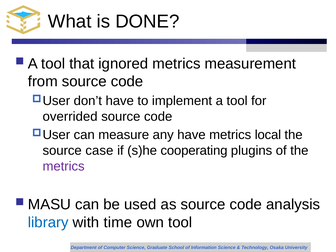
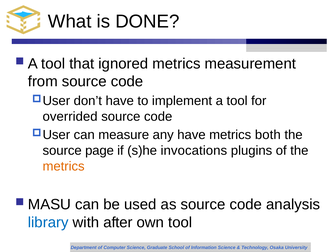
local: local -> both
case: case -> page
cooperating: cooperating -> invocations
metrics at (64, 166) colour: purple -> orange
time: time -> after
